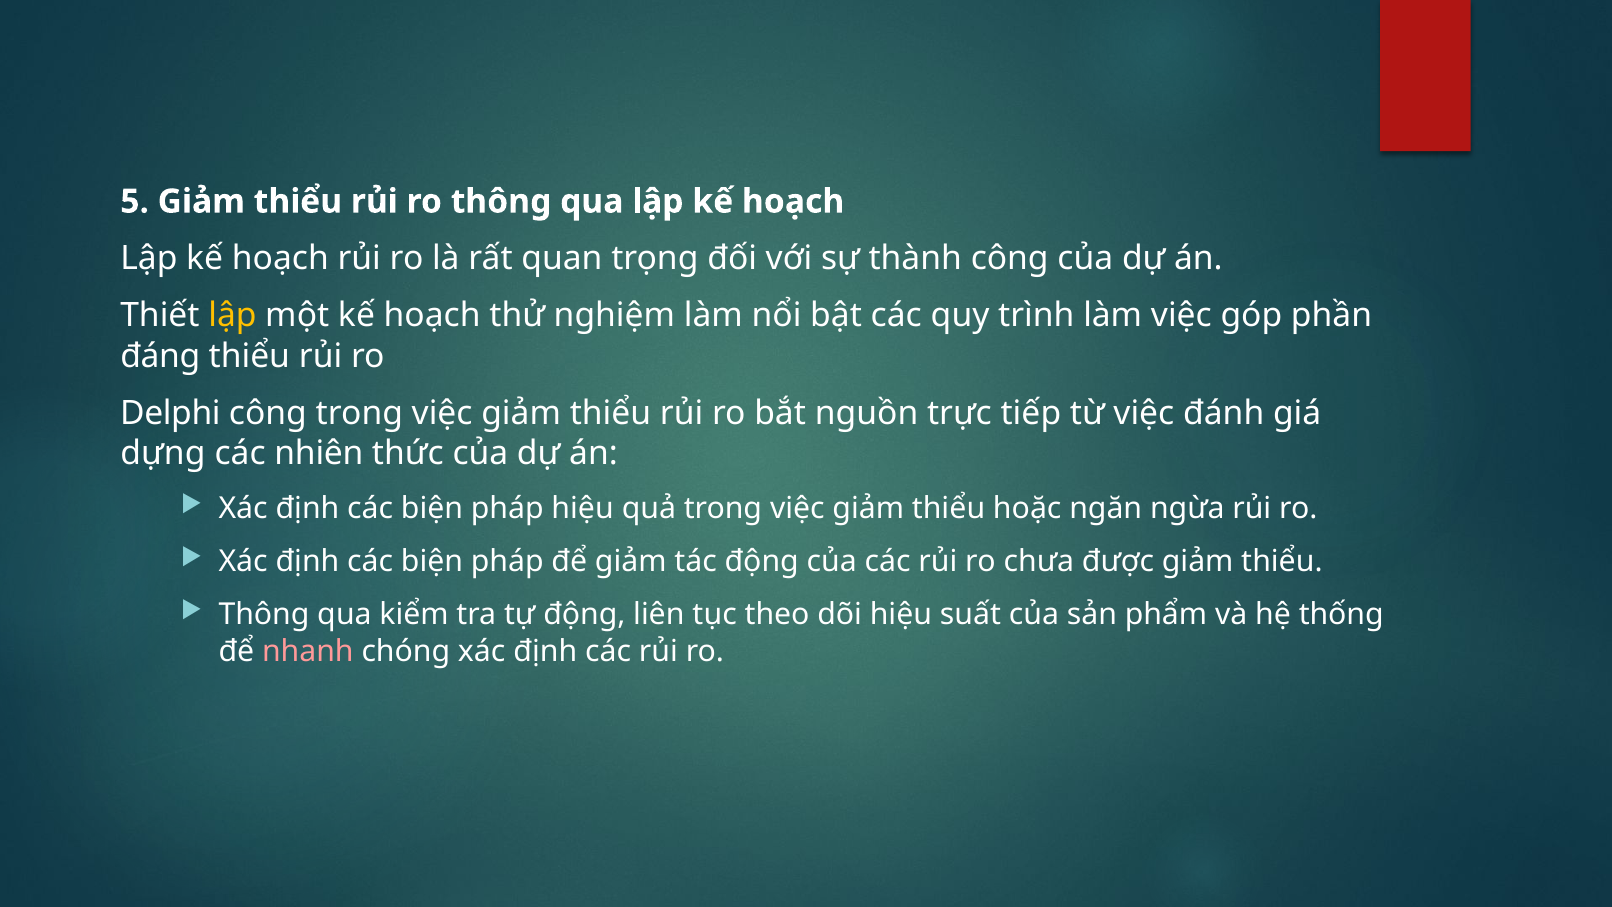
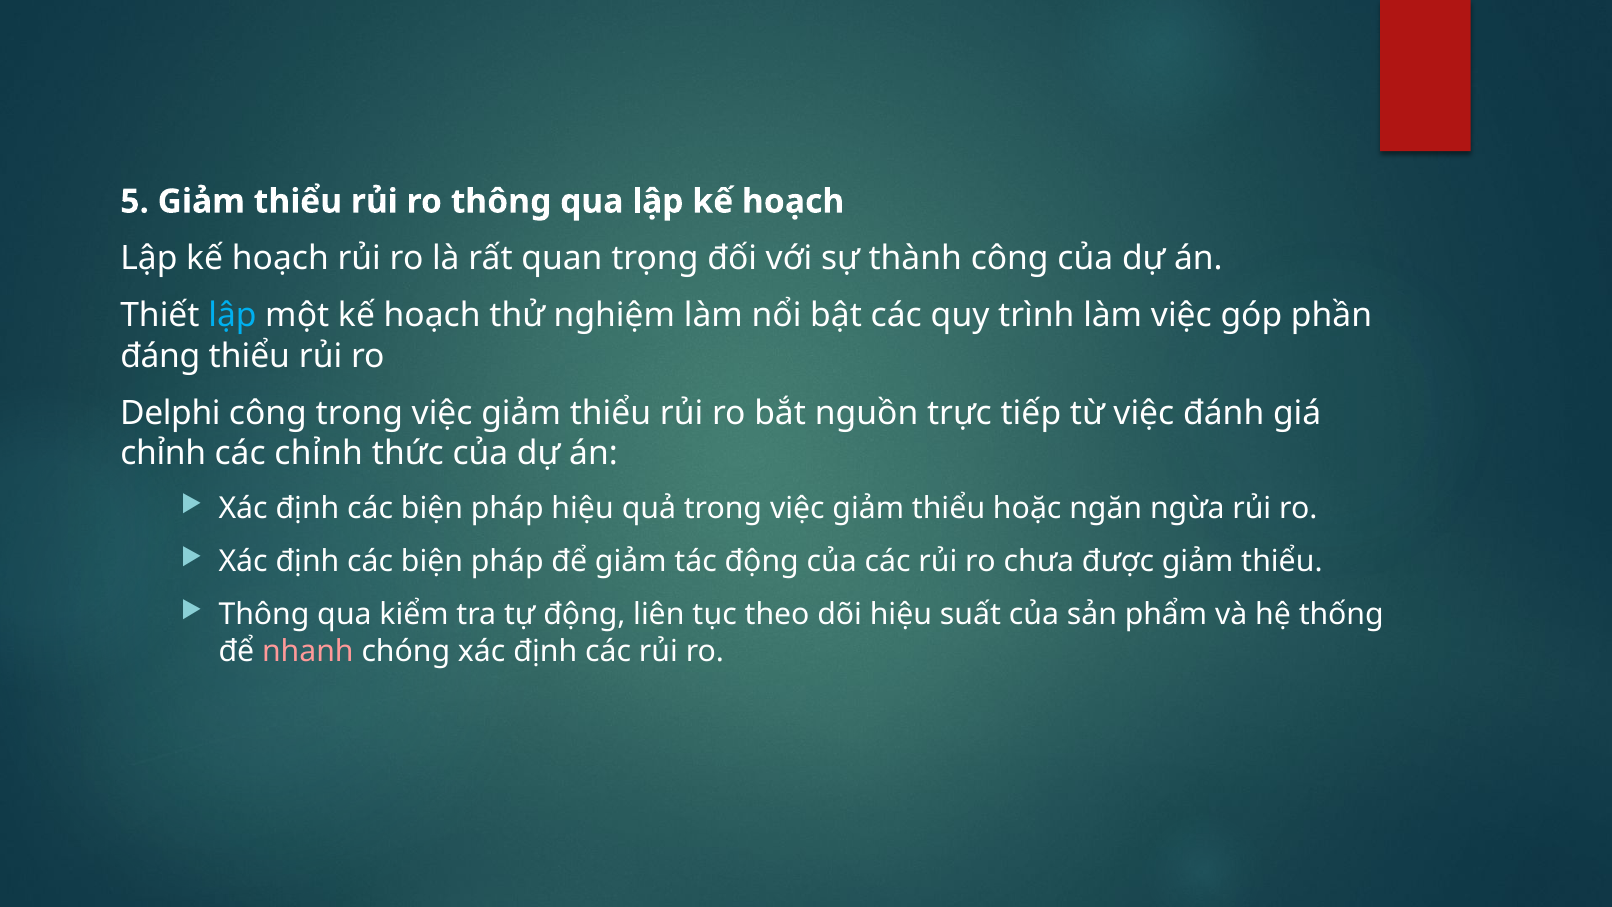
lập at (232, 316) colour: yellow -> light blue
dựng at (163, 454): dựng -> chỉnh
các nhiên: nhiên -> chỉnh
